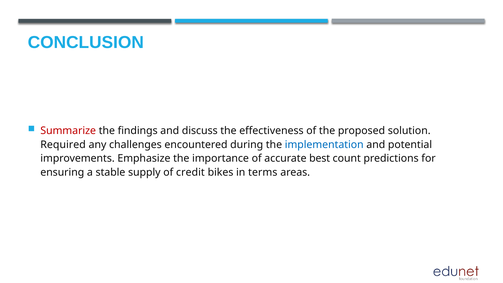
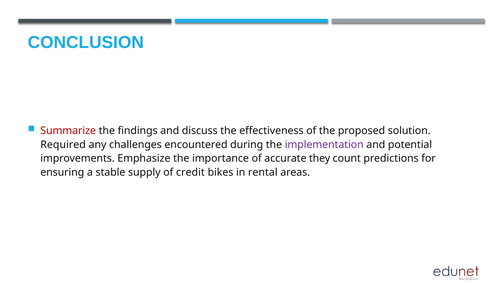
implementation colour: blue -> purple
best: best -> they
terms: terms -> rental
